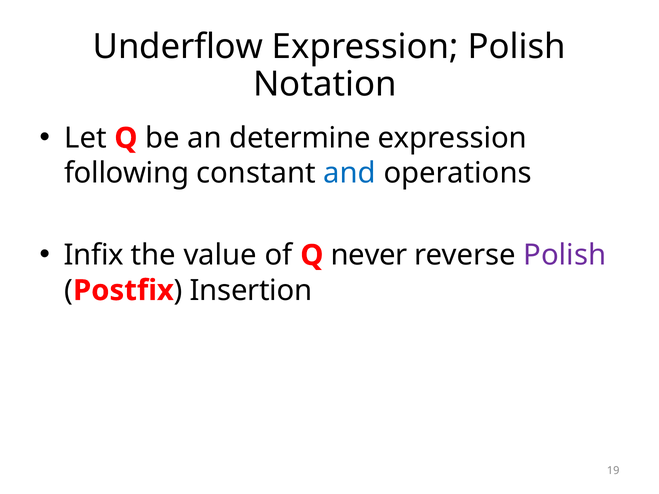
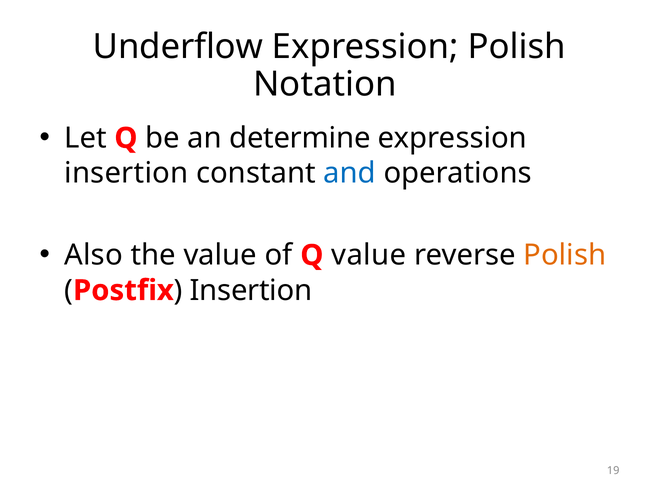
following at (127, 173): following -> insertion
Infix: Infix -> Also
Q never: never -> value
Polish at (565, 255) colour: purple -> orange
